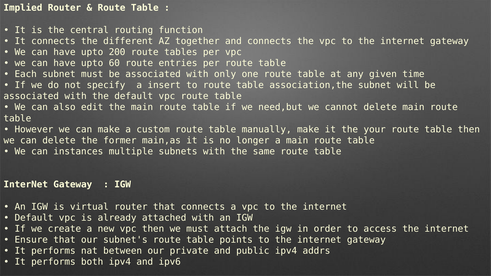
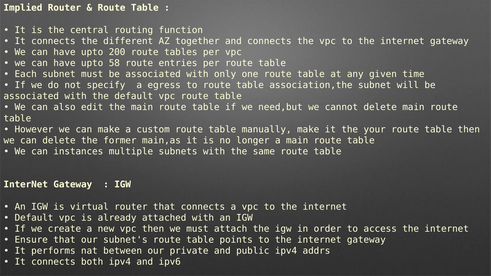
60: 60 -> 58
insert: insert -> egress
performs at (53, 262): performs -> connects
